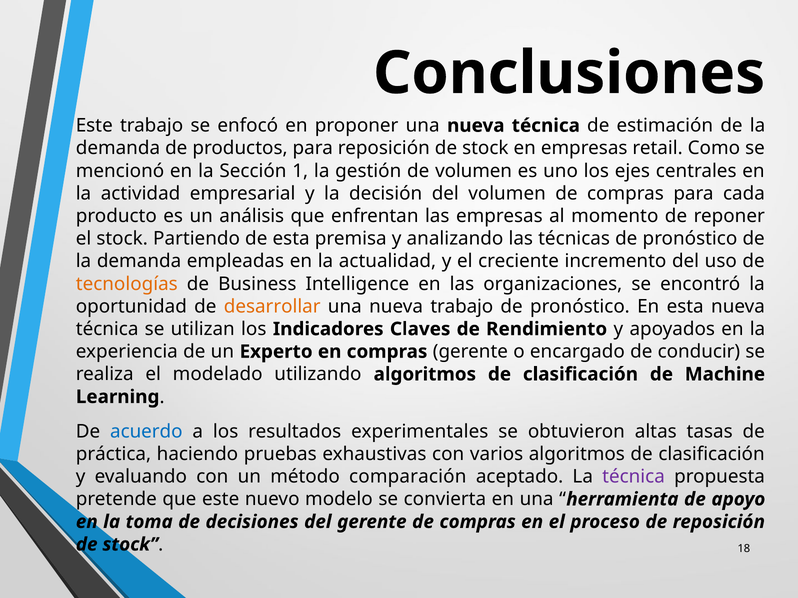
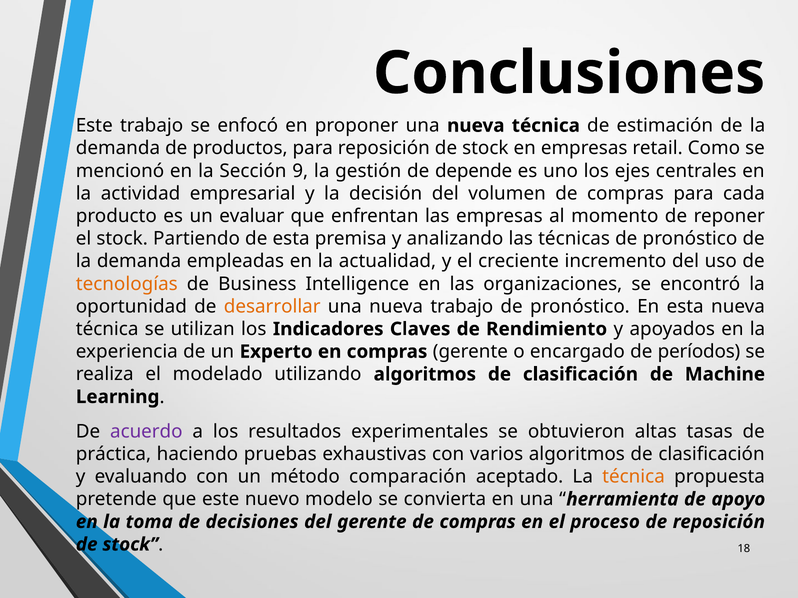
1: 1 -> 9
de volumen: volumen -> depende
análisis: análisis -> evaluar
conducir: conducir -> períodos
acuerdo colour: blue -> purple
técnica at (634, 477) colour: purple -> orange
